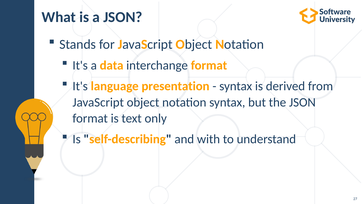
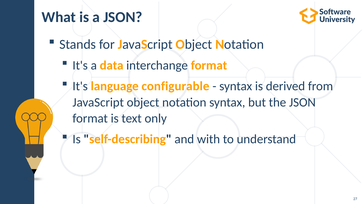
presentation: presentation -> configurable
